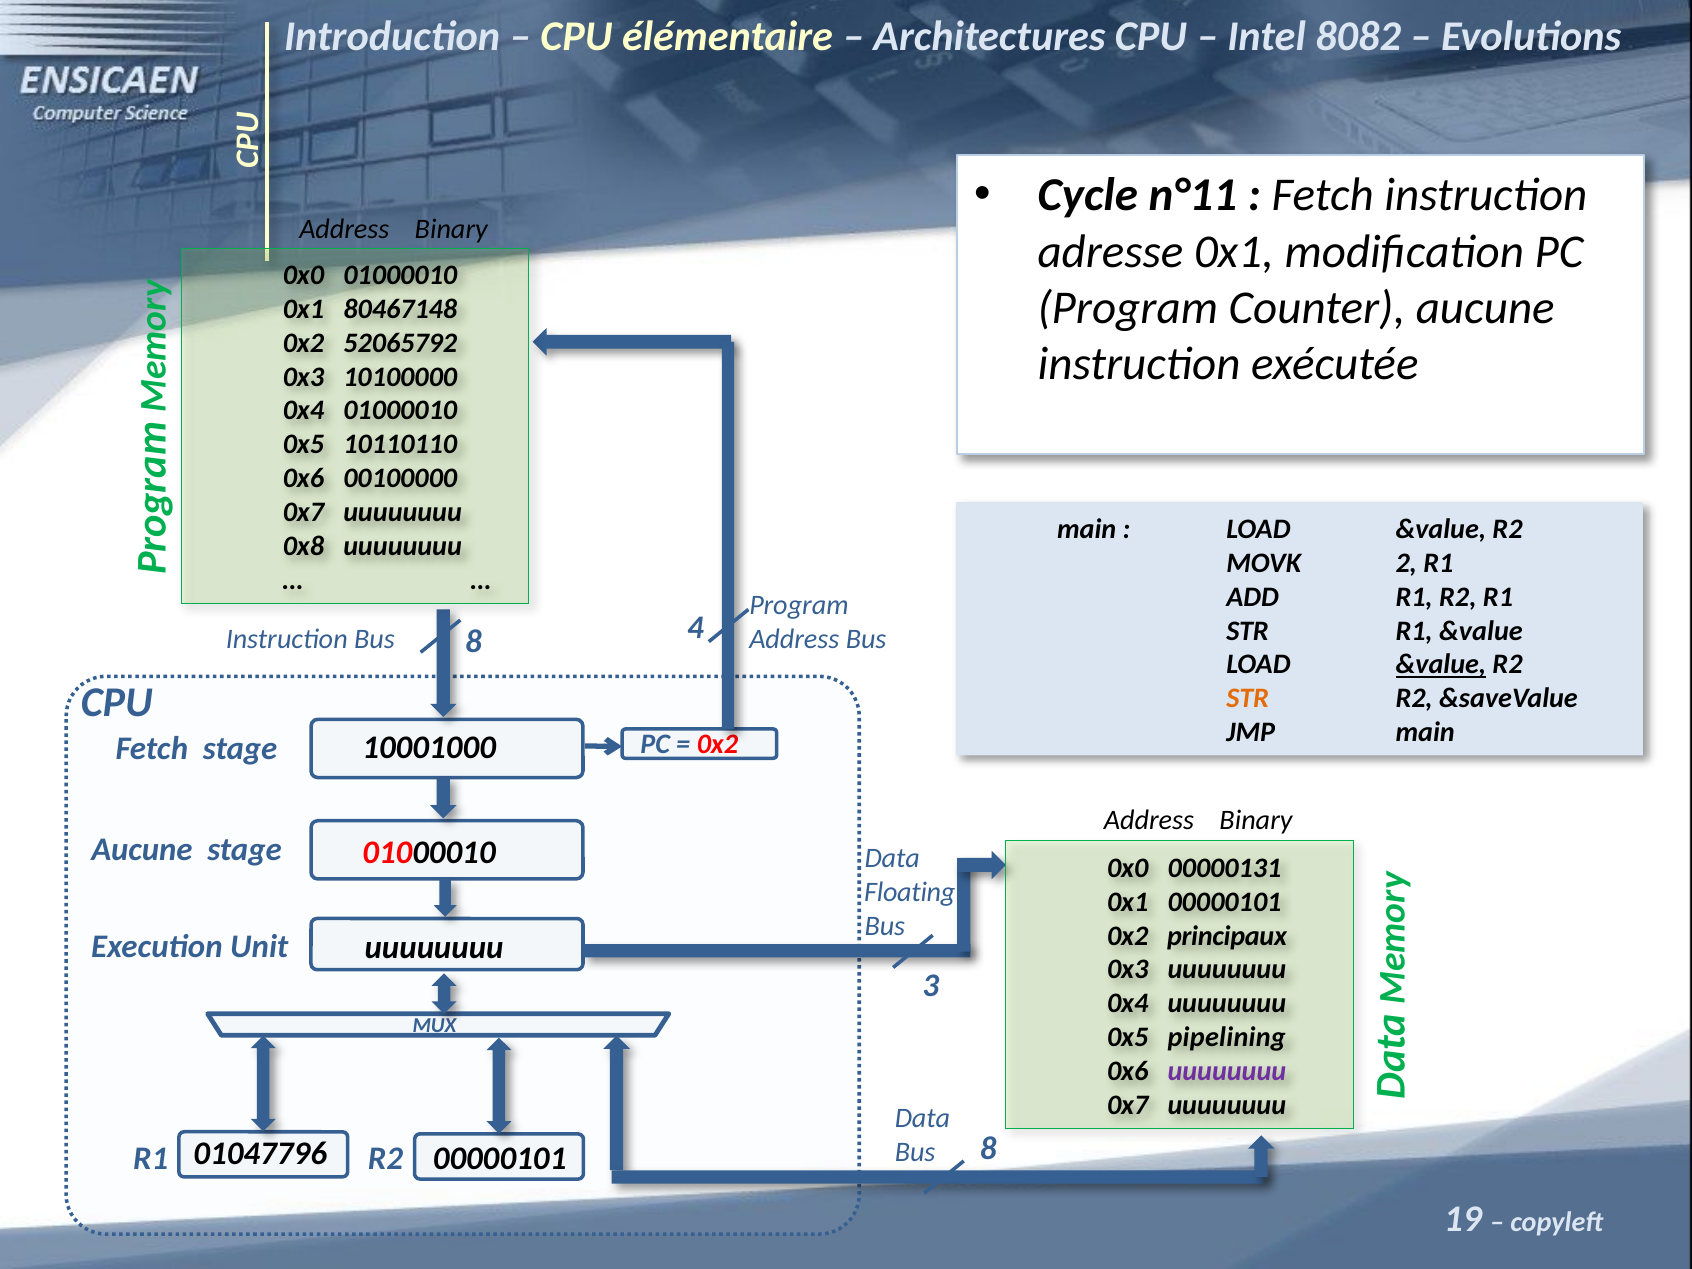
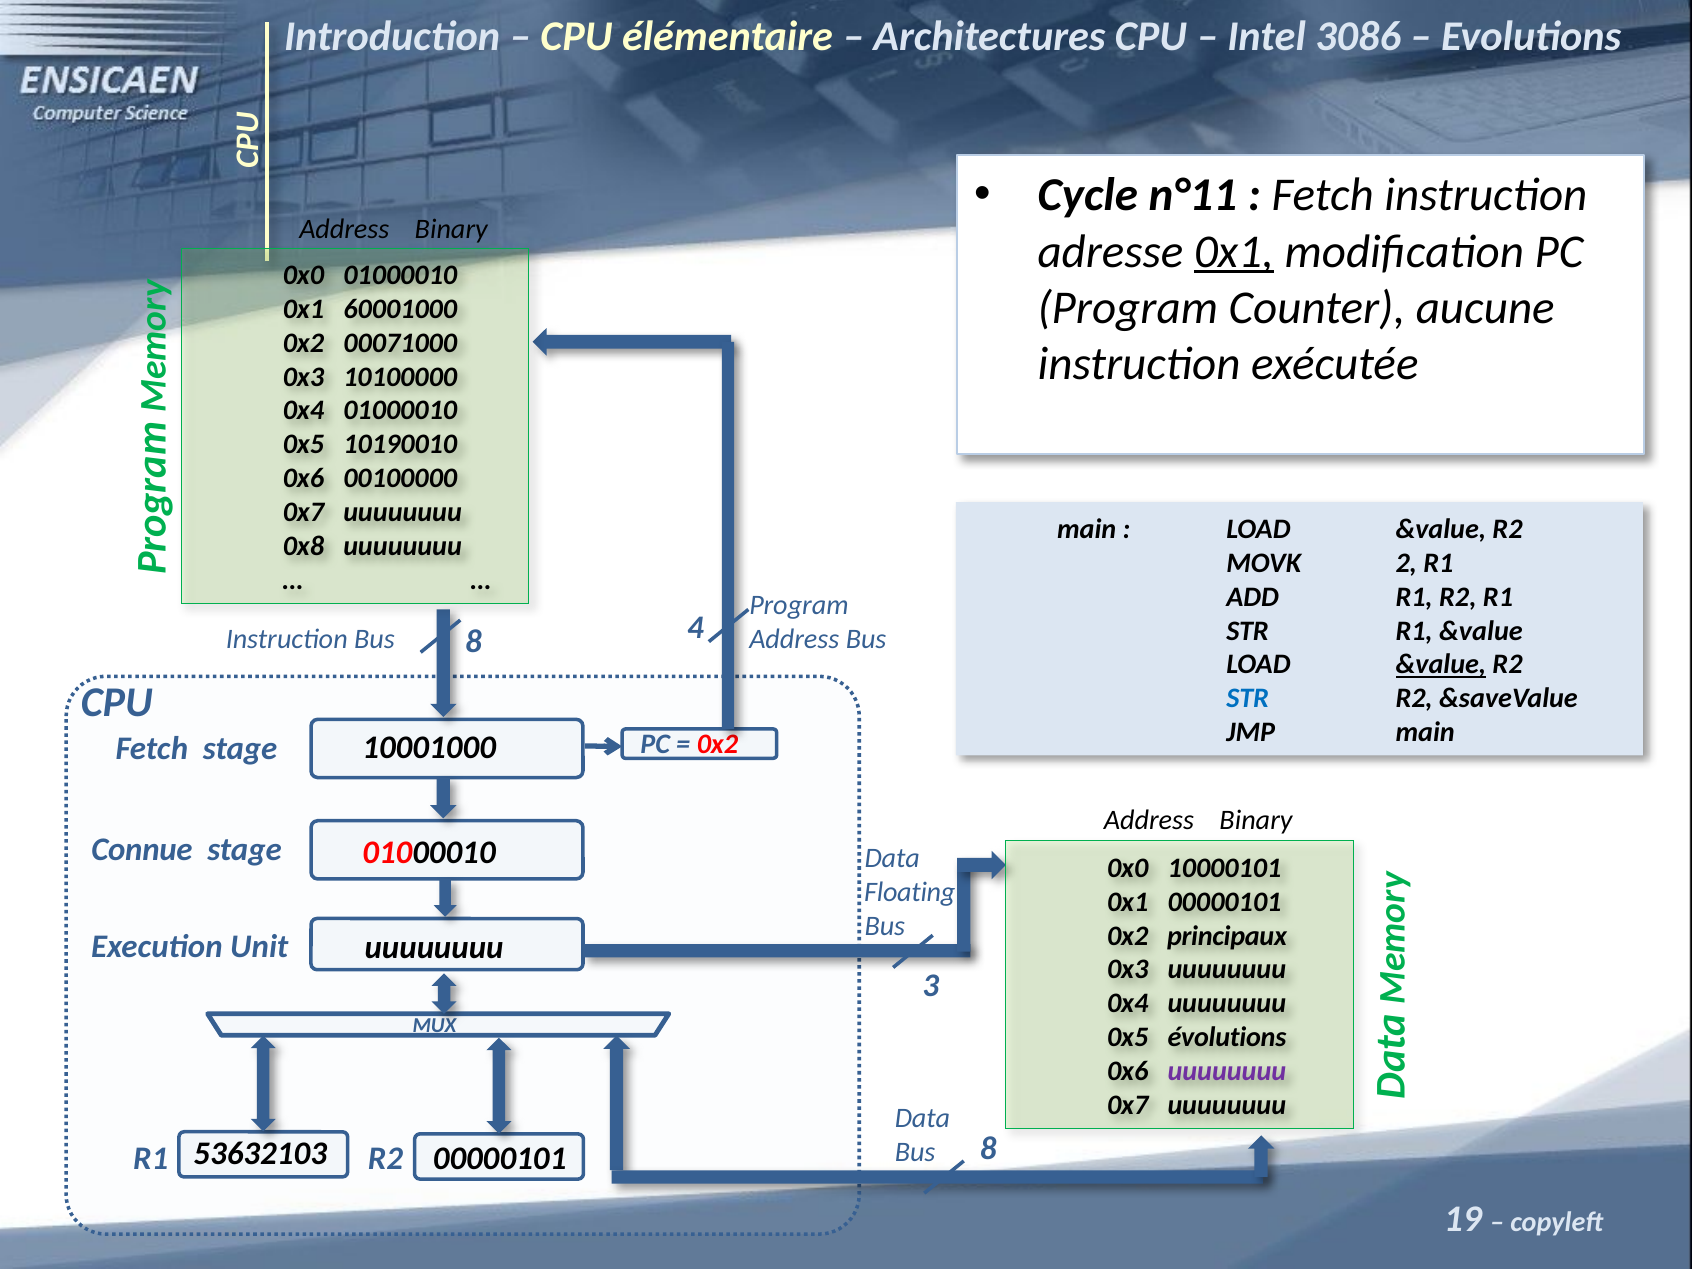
8082: 8082 -> 3086
0x1 at (1234, 252) underline: none -> present
80467148: 80467148 -> 60001000
52065792: 52065792 -> 00071000
10110110: 10110110 -> 10190010
STR at (1248, 698) colour: orange -> blue
Aucune at (142, 850): Aucune -> Connue
00000131: 00000131 -> 10000101
pipelining: pipelining -> évolutions
01047796: 01047796 -> 53632103
